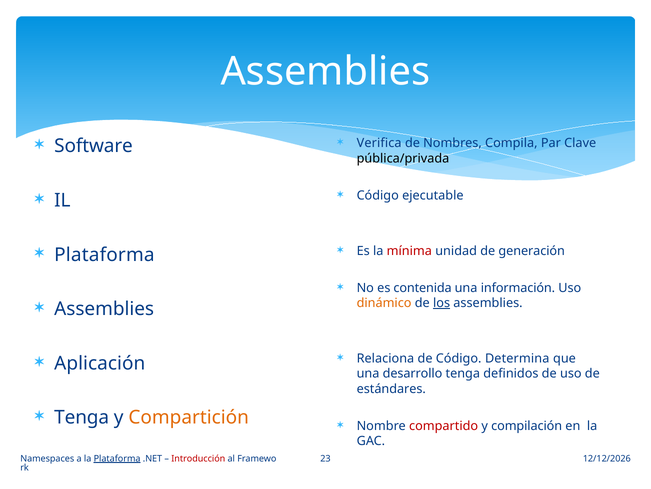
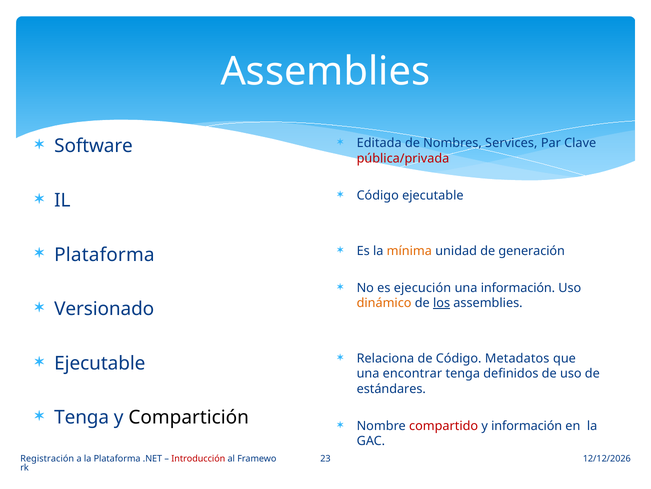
Verifica: Verifica -> Editada
Compila: Compila -> Services
pública/privada colour: black -> red
mínima colour: red -> orange
contenida: contenida -> ejecución
Assemblies at (104, 309): Assemblies -> Versionado
Determina: Determina -> Metadatos
Aplicación at (100, 363): Aplicación -> Ejecutable
desarrollo: desarrollo -> encontrar
Compartición colour: orange -> black
y compilación: compilación -> información
Namespaces: Namespaces -> Registración
Plataforma at (117, 458) underline: present -> none
